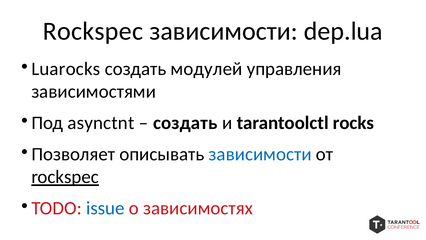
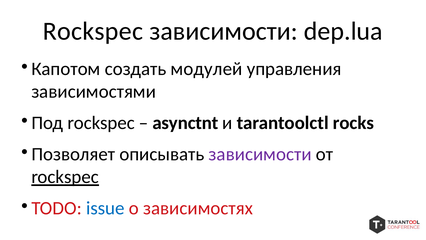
Luarocks: Luarocks -> Капотом
Под asynctnt: asynctnt -> rockspec
создать at (185, 123): создать -> asynctnt
зависимости at (260, 154) colour: blue -> purple
